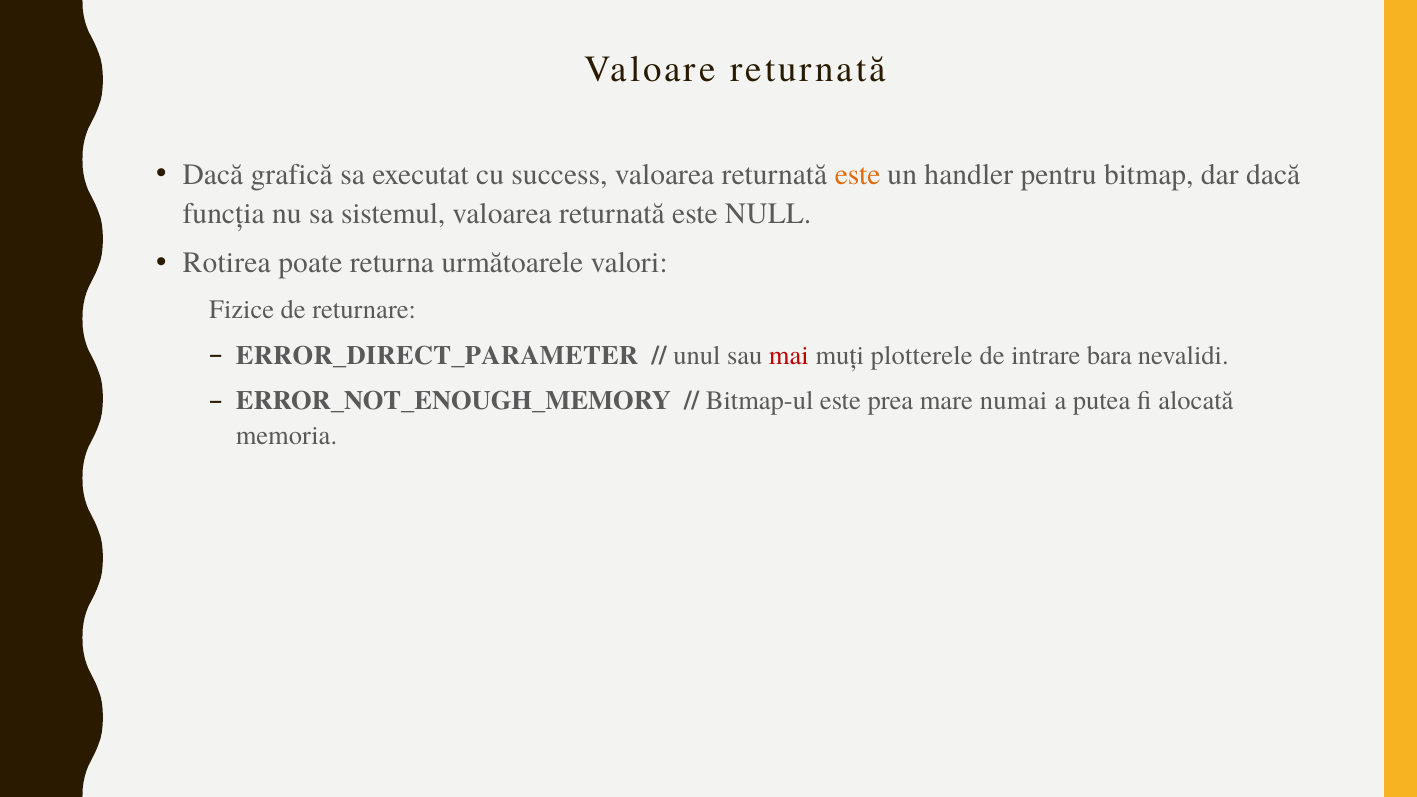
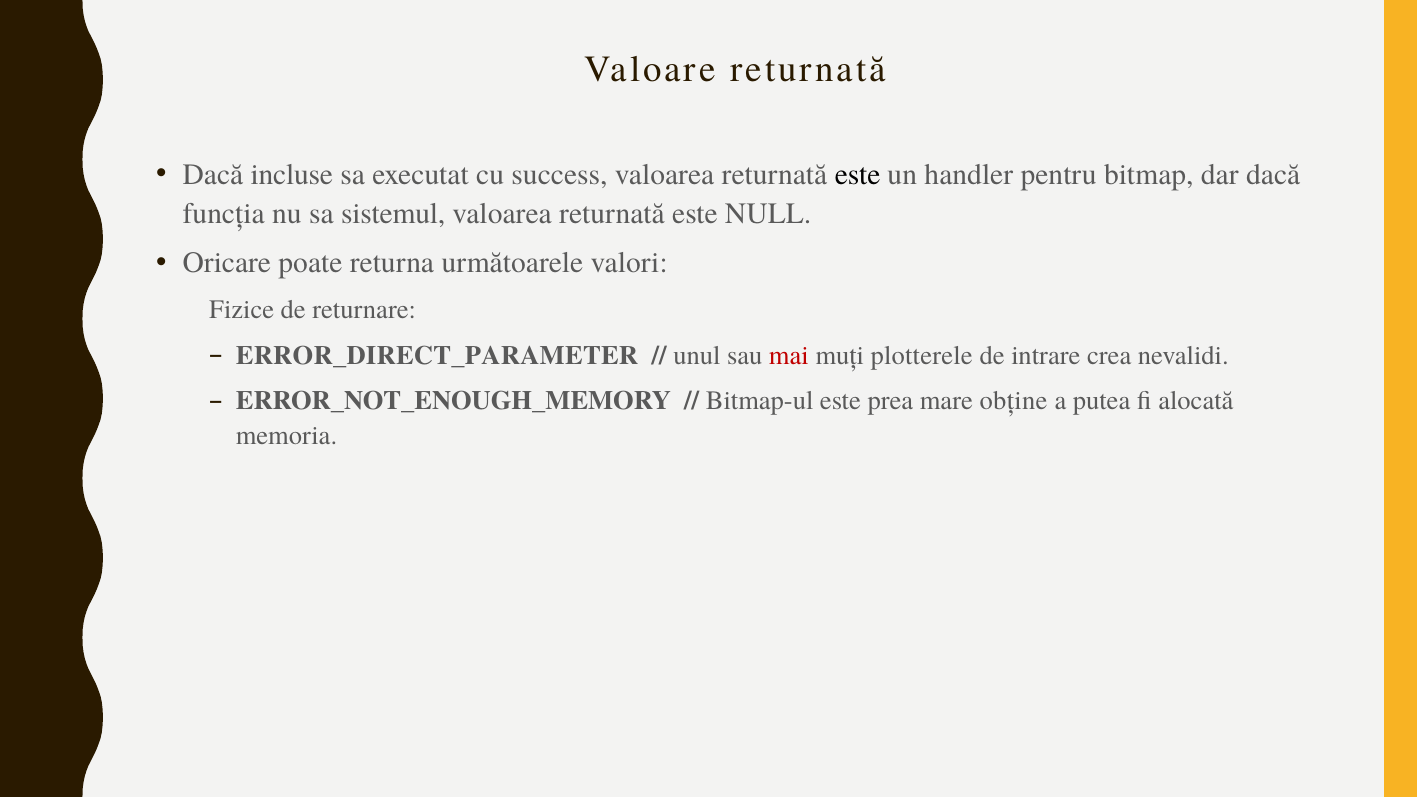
grafică: grafică -> incluse
este at (858, 175) colour: orange -> black
Rotirea: Rotirea -> Oricare
bara: bara -> crea
numai: numai -> obține
